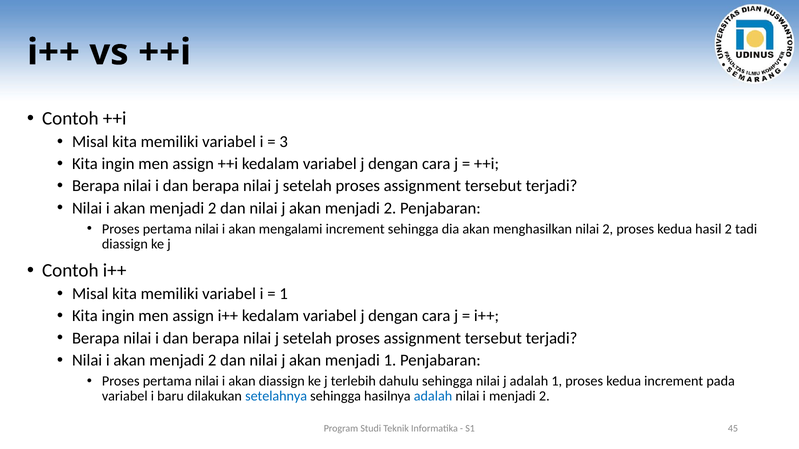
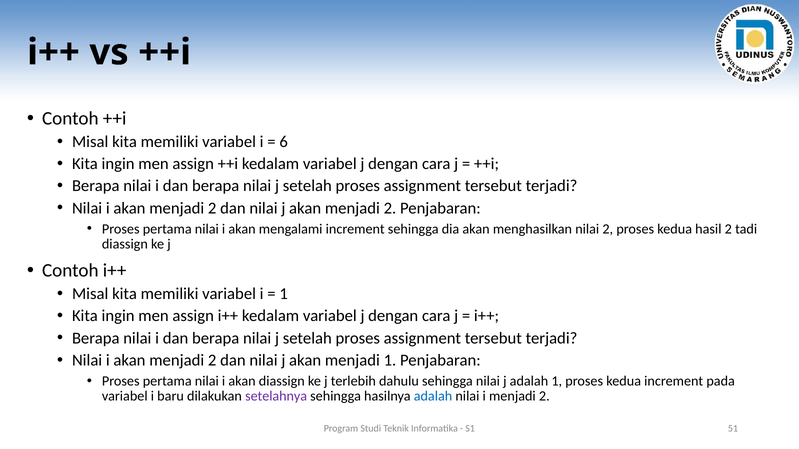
3: 3 -> 6
setelahnya colour: blue -> purple
45: 45 -> 51
